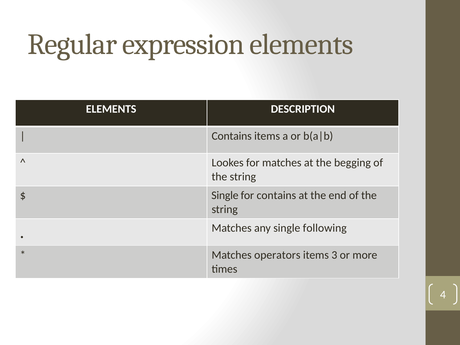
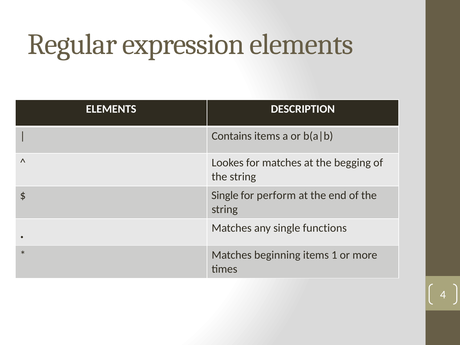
for contains: contains -> perform
following: following -> functions
operators: operators -> beginning
3: 3 -> 1
